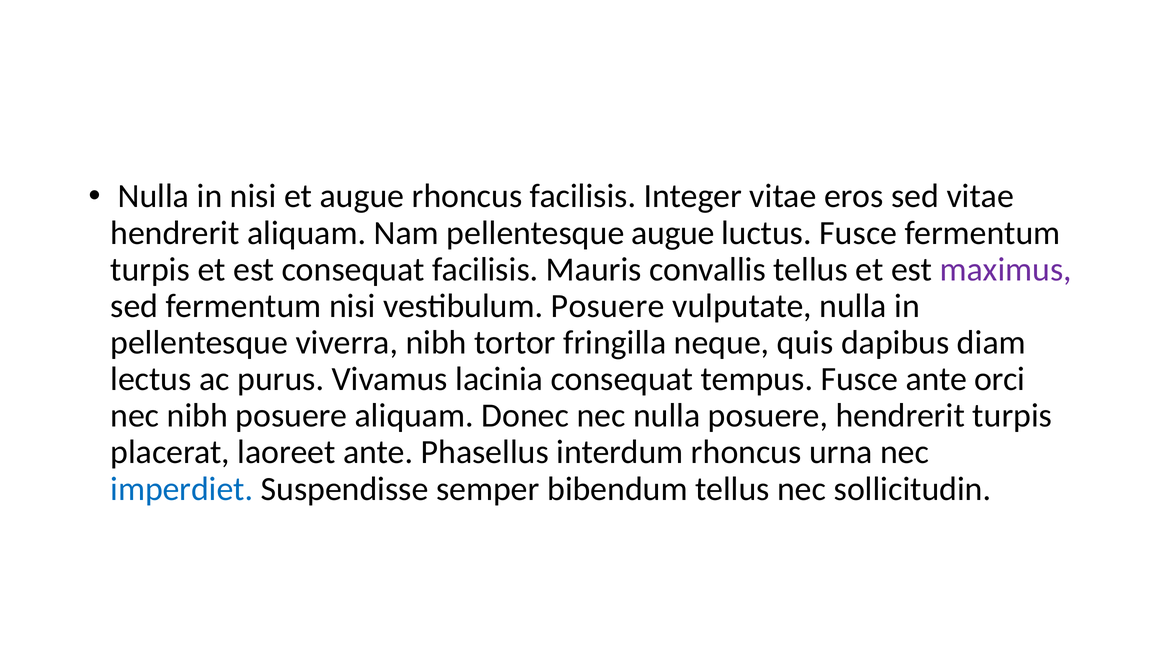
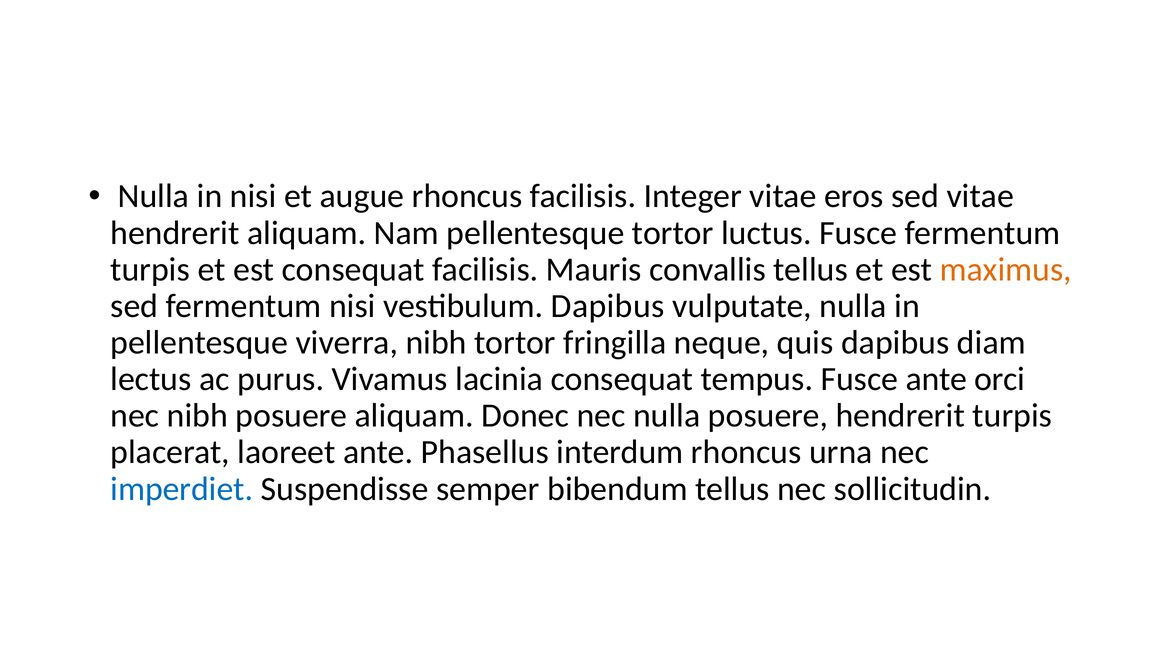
pellentesque augue: augue -> tortor
maximus colour: purple -> orange
vestibulum Posuere: Posuere -> Dapibus
